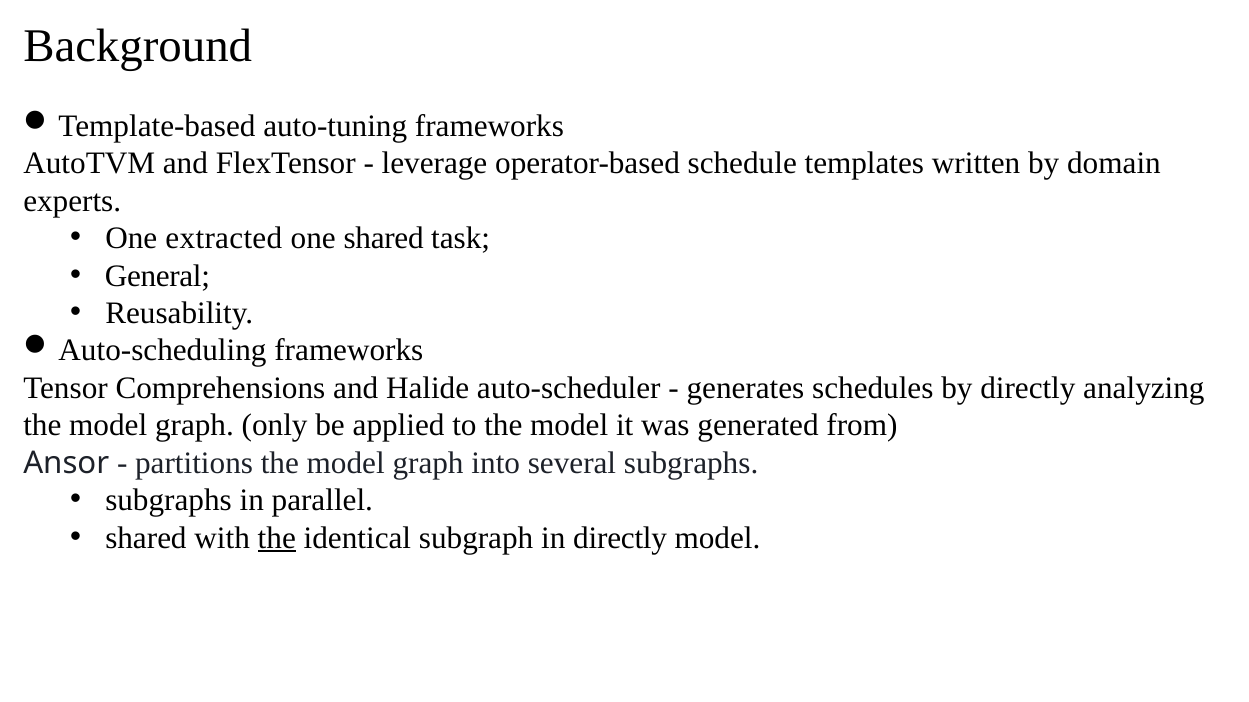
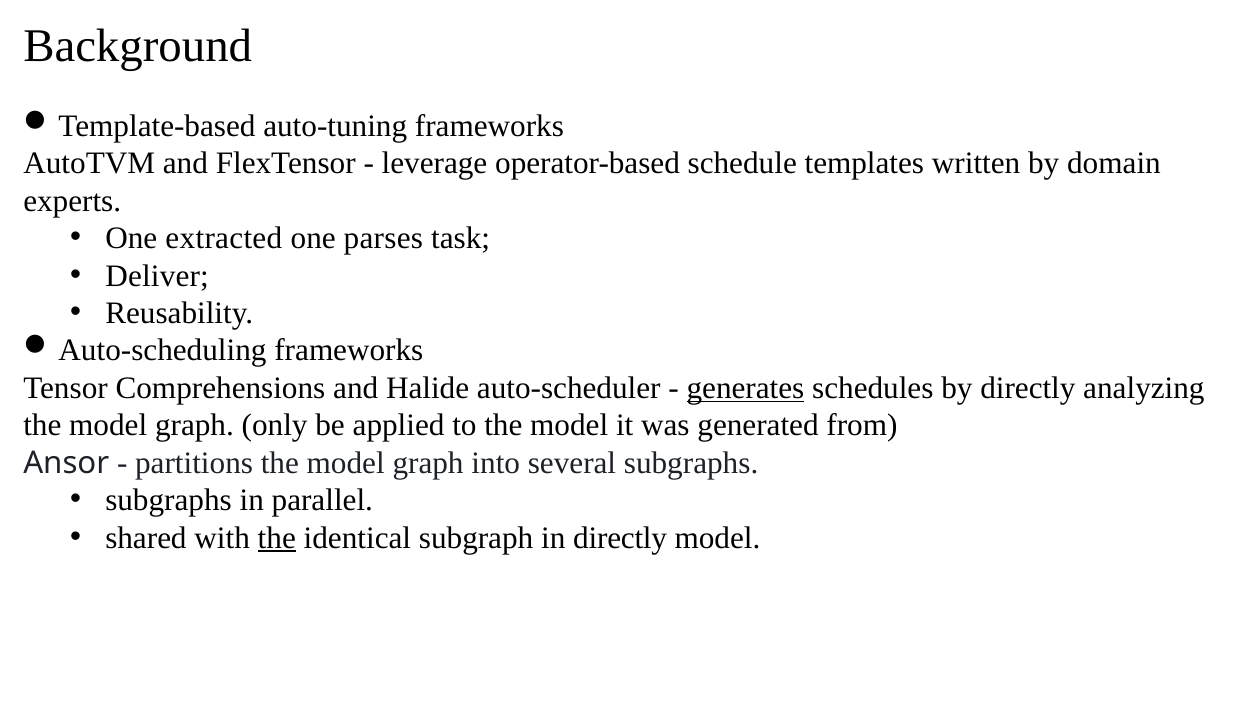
one shared: shared -> parses
General: General -> Deliver
generates underline: none -> present
